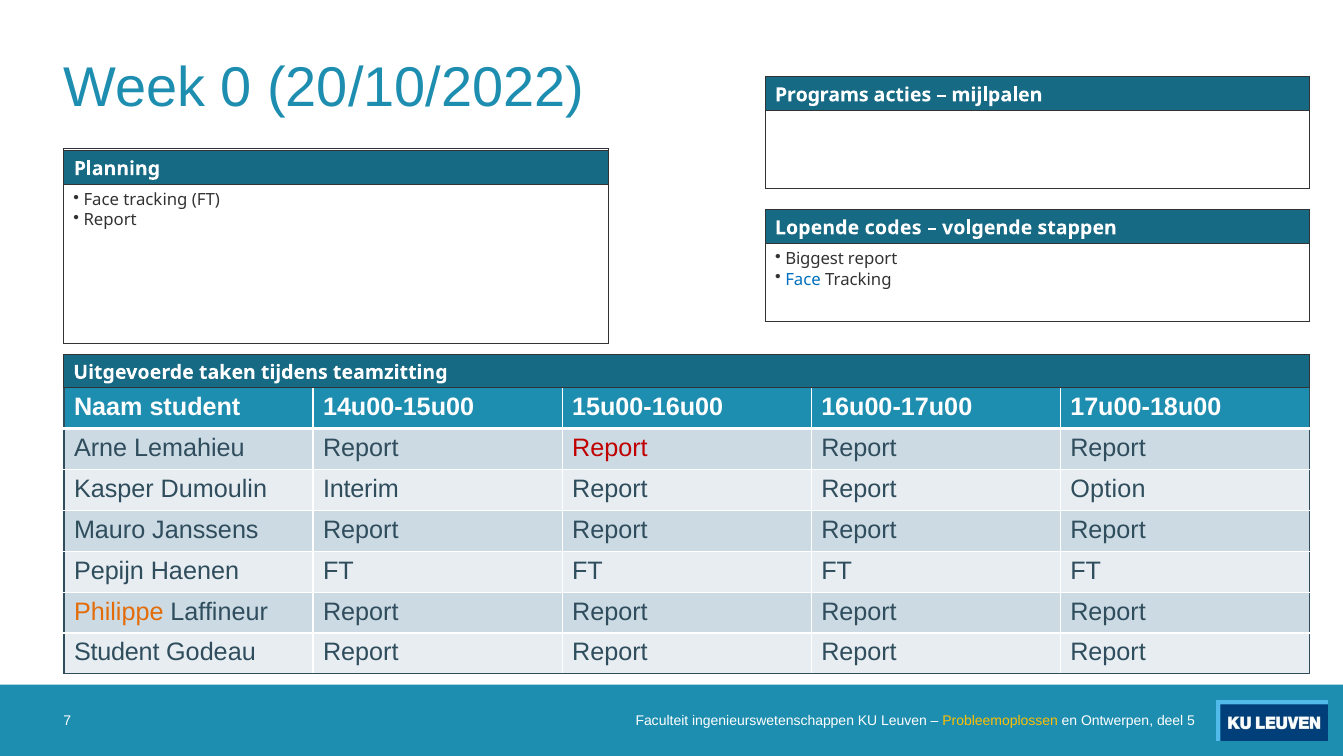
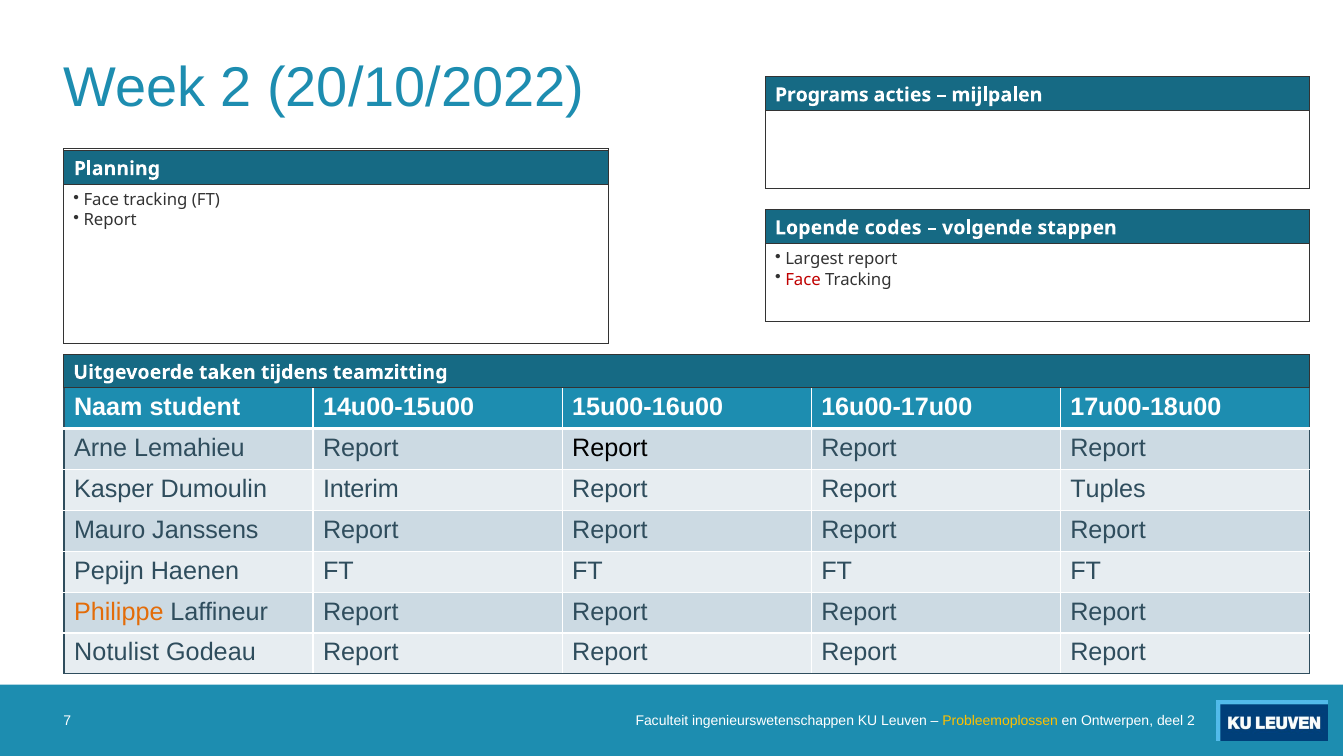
Week 0: 0 -> 2
Biggest: Biggest -> Largest
Face at (803, 279) colour: blue -> red
Report at (610, 448) colour: red -> black
Option: Option -> Tuples
Student at (117, 652): Student -> Notulist
deel 5: 5 -> 2
